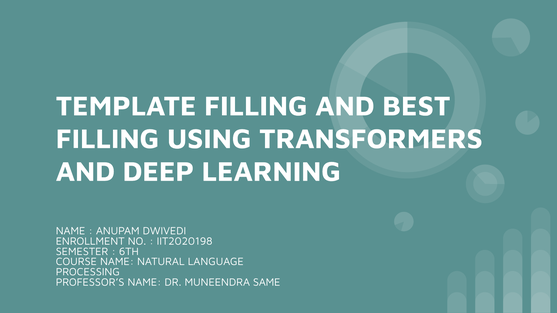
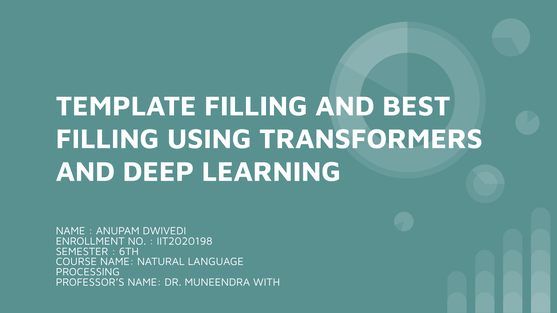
SAME: SAME -> WITH
